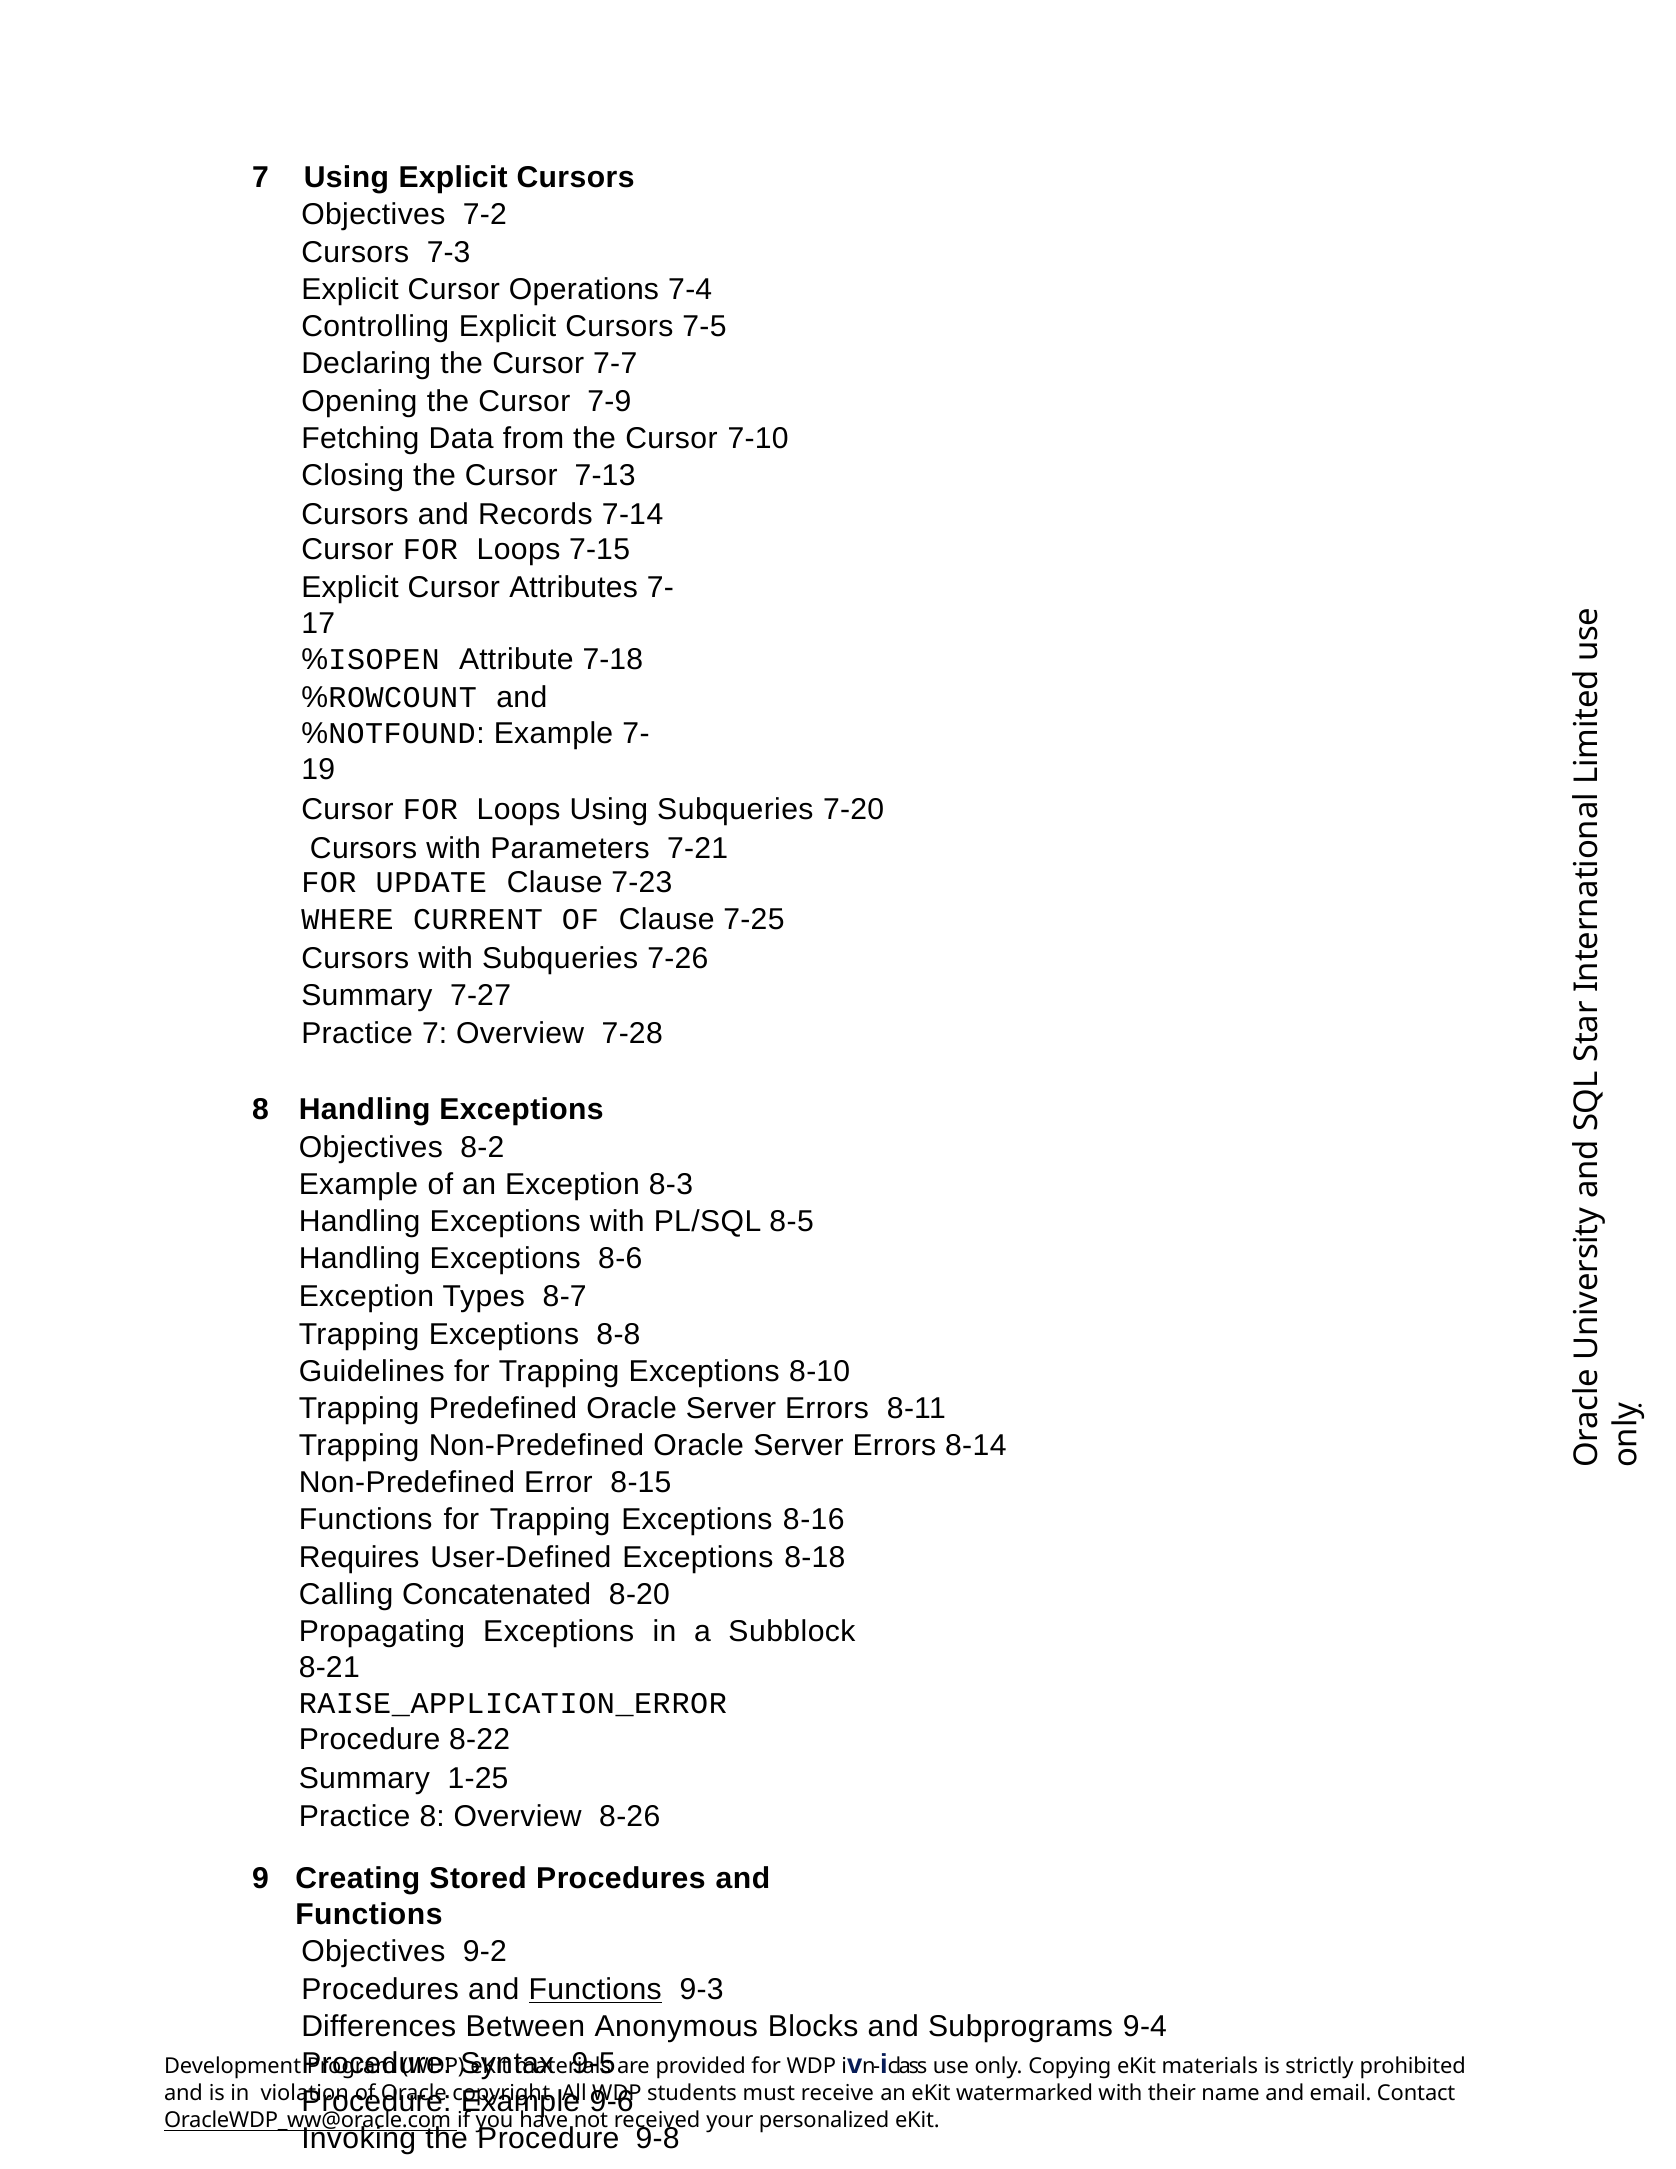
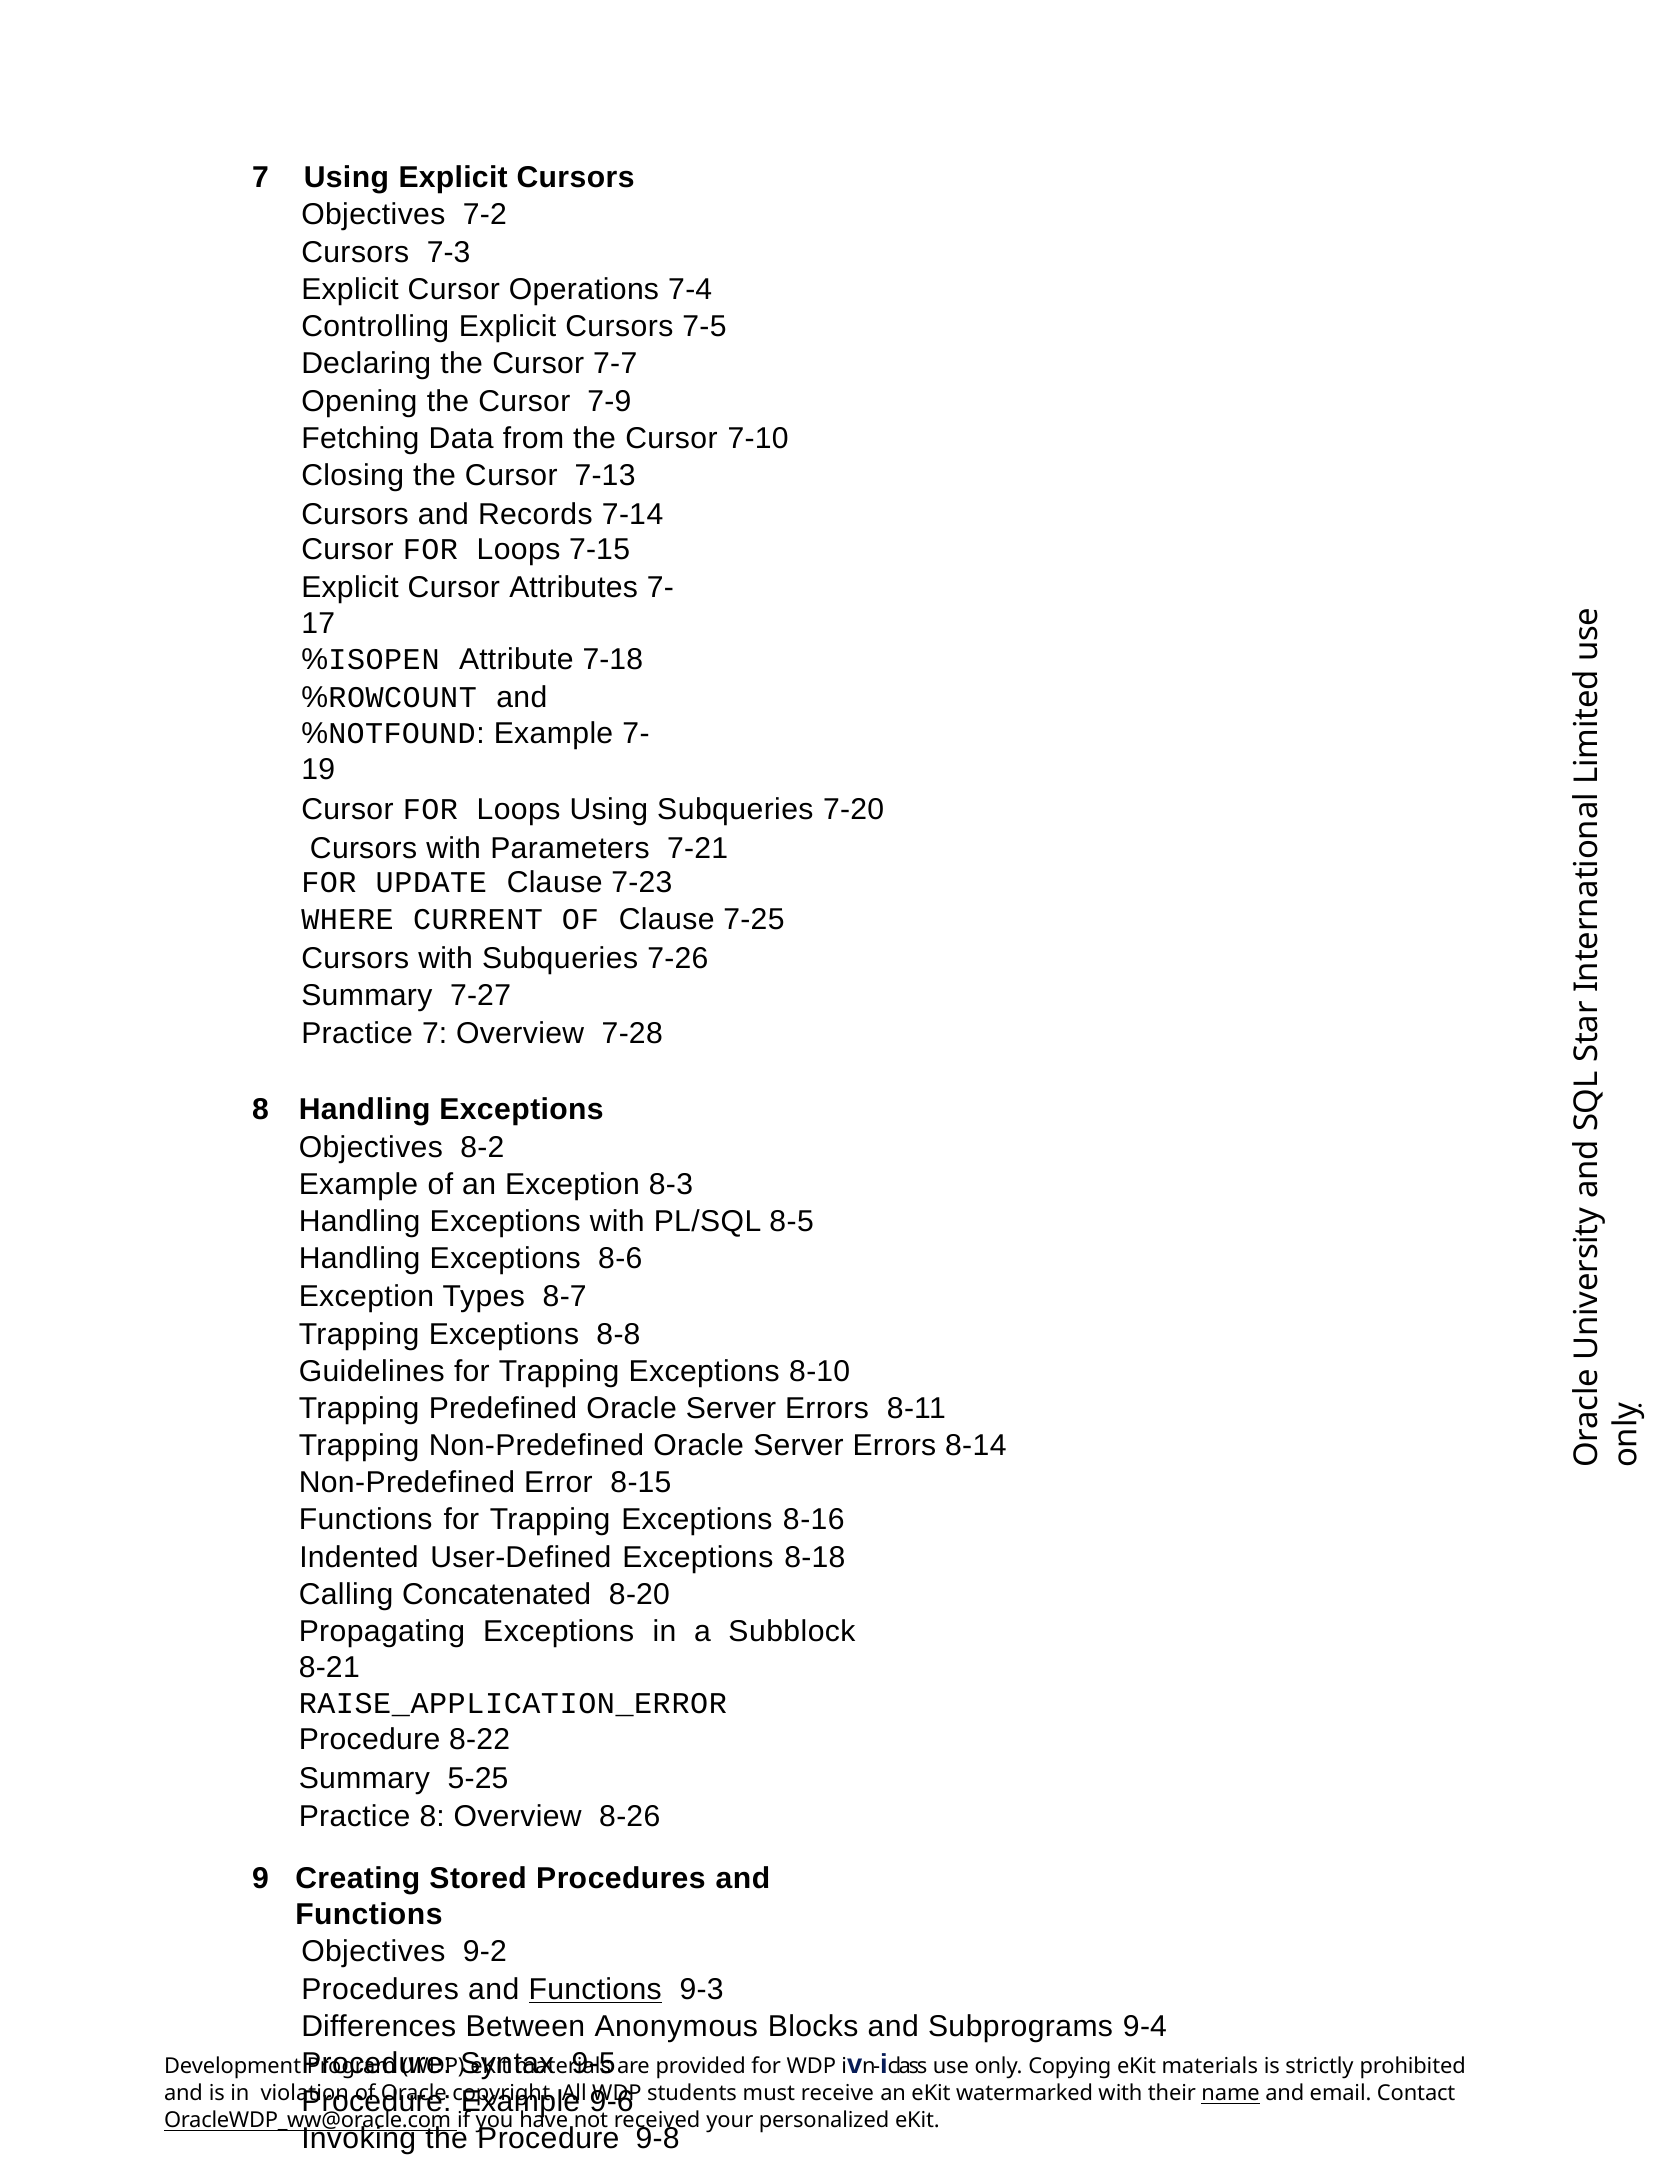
Requires: Requires -> Indented
1-25: 1-25 -> 5-25
name underline: none -> present
